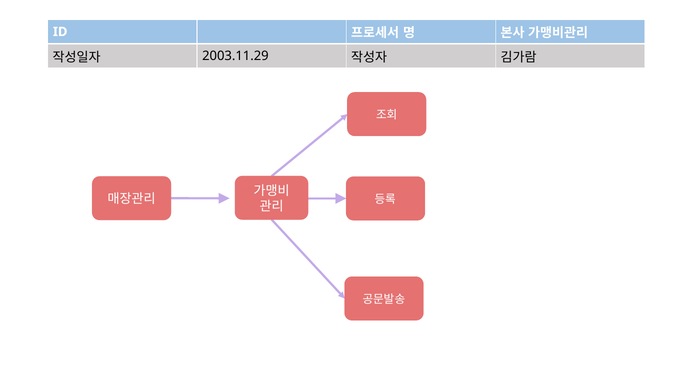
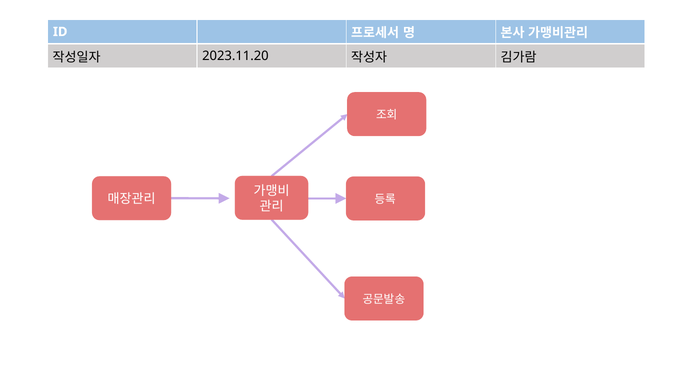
2003.11.29: 2003.11.29 -> 2023.11.20
